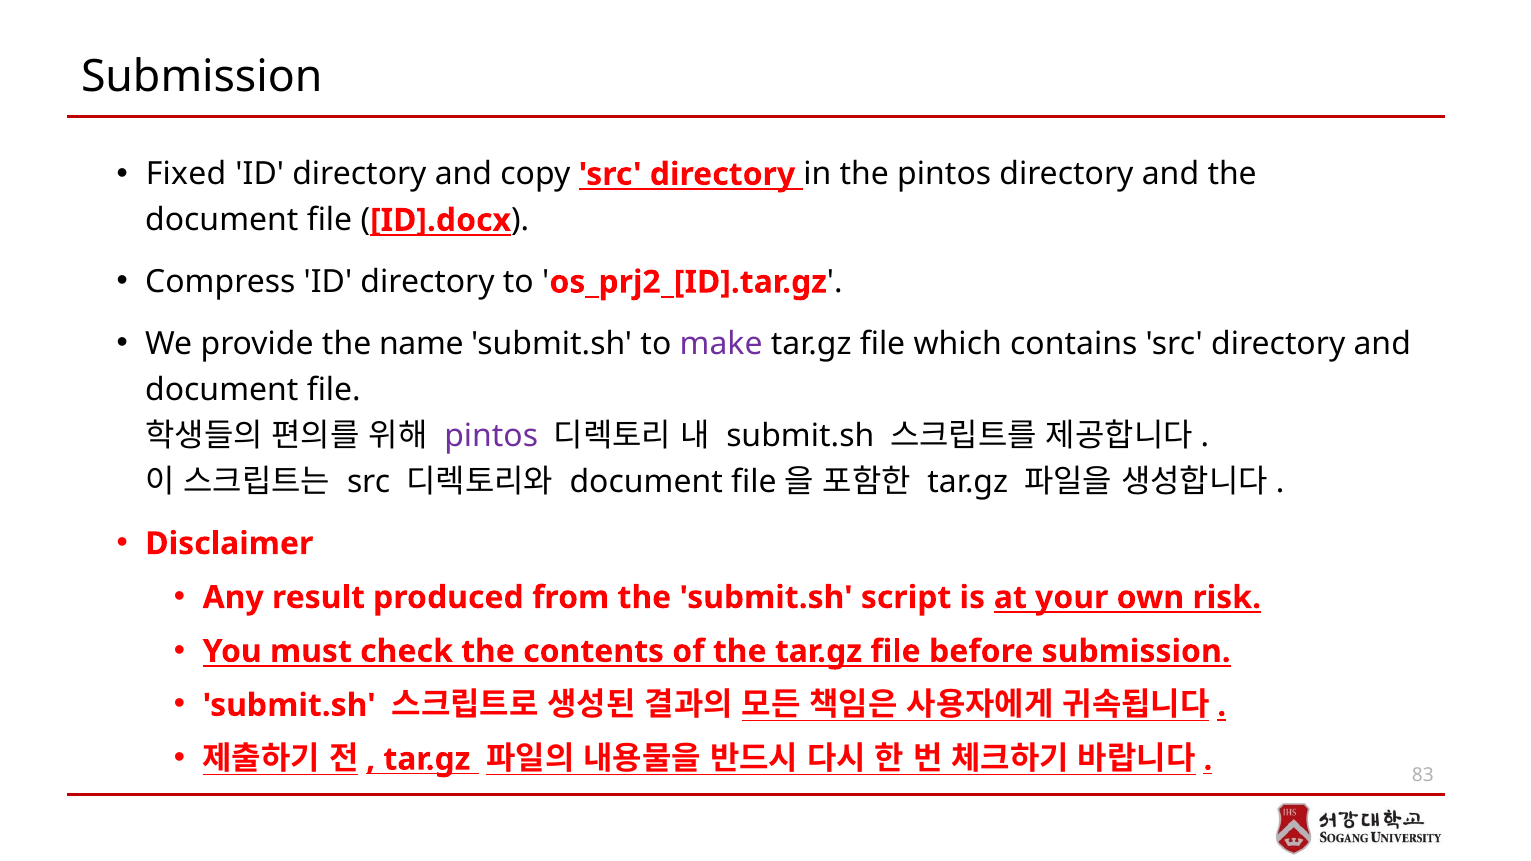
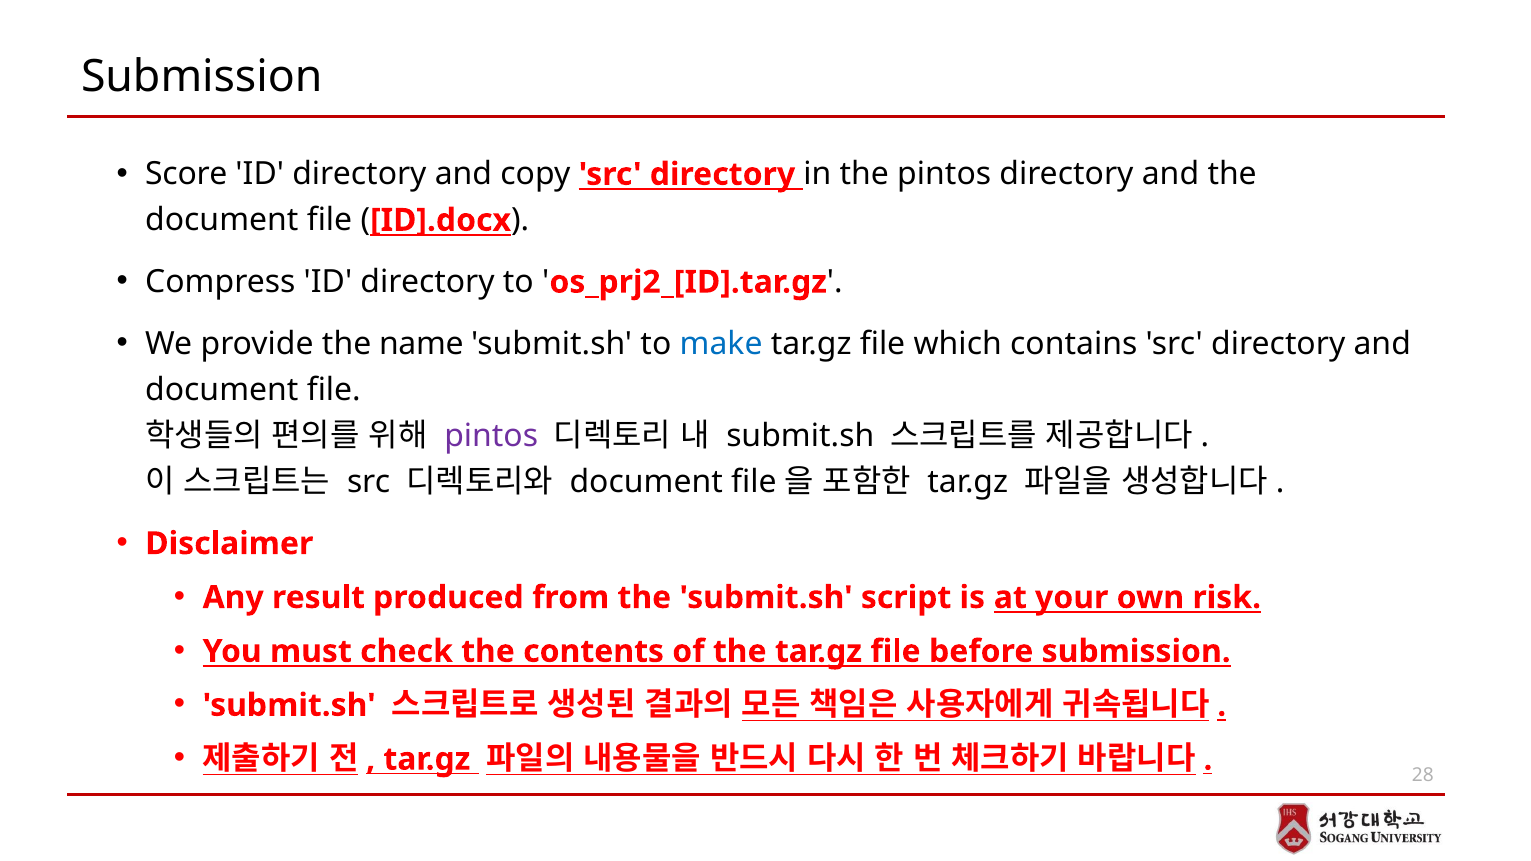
Fixed: Fixed -> Score
make colour: purple -> blue
83: 83 -> 28
